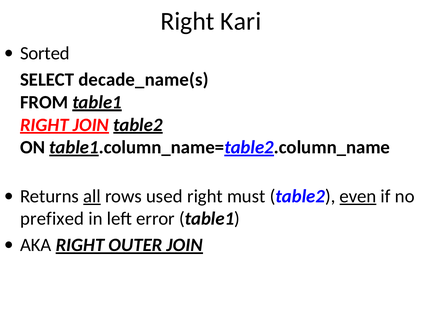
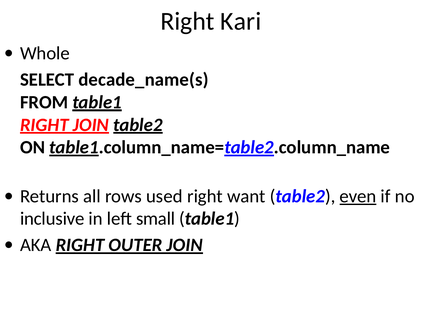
Sorted: Sorted -> Whole
all underline: present -> none
must: must -> want
prefixed: prefixed -> inclusive
error: error -> small
